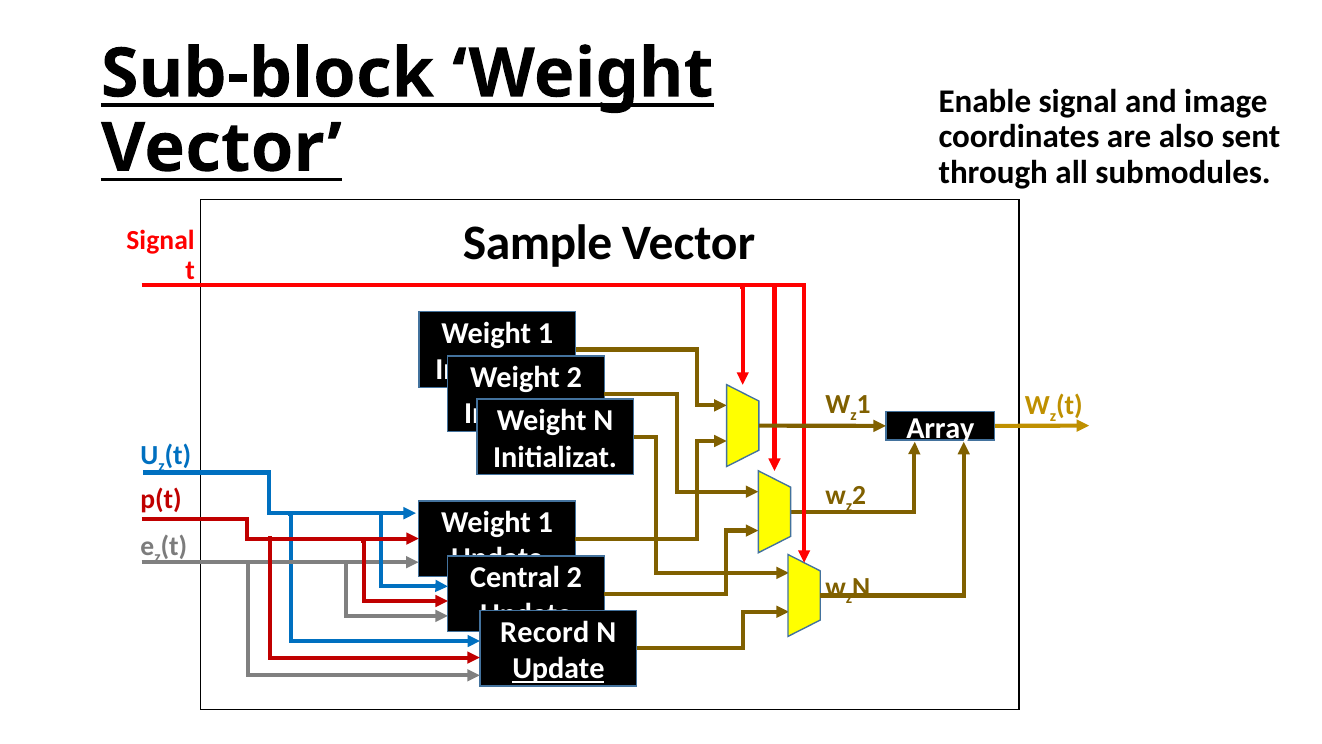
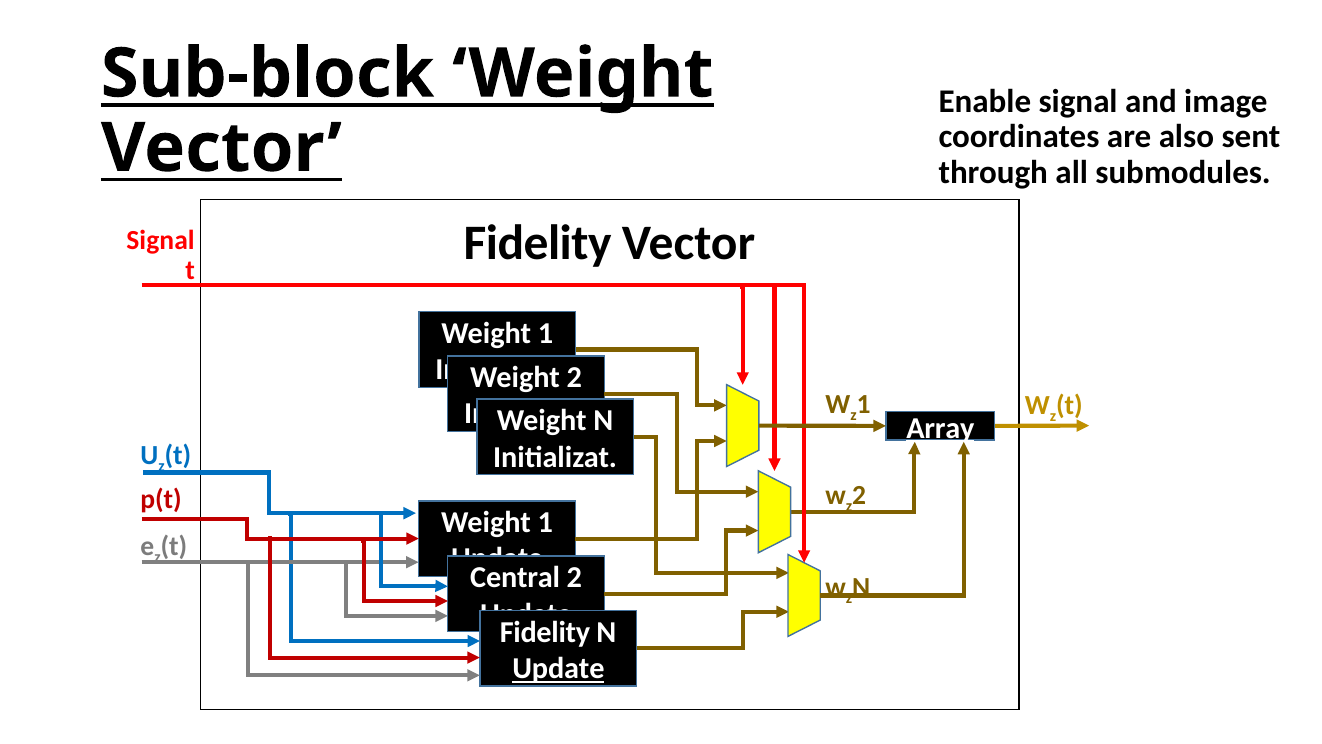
Sample at (538, 243): Sample -> Fidelity
Array underline: none -> present
Record at (545, 632): Record -> Fidelity
